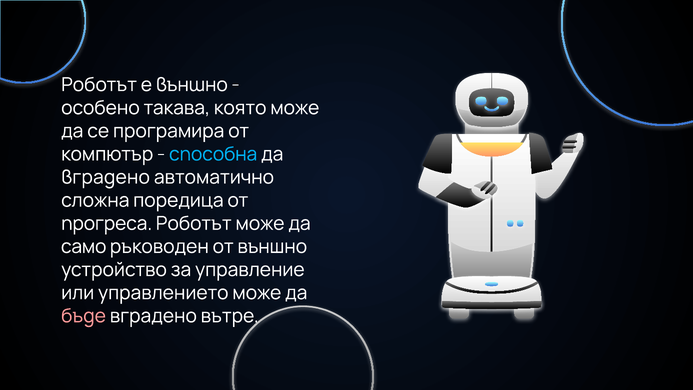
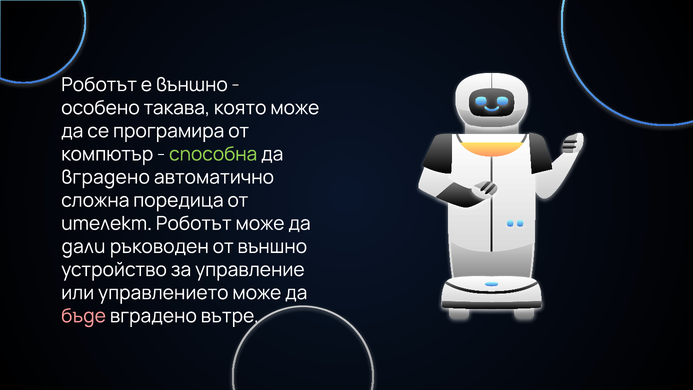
способна colour: light blue -> light green
прогреса: прогреса -> ителект
само: само -> дали
